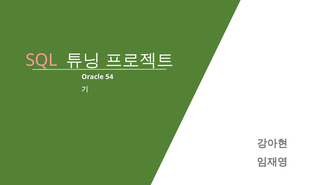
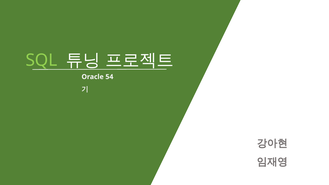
SQL colour: pink -> light green
